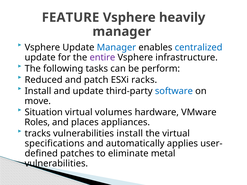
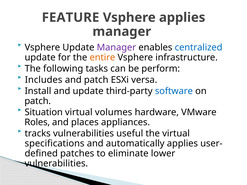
Vsphere heavily: heavily -> applies
Manager at (116, 47) colour: blue -> purple
entire colour: purple -> orange
Reduced: Reduced -> Includes
racks: racks -> versa
move at (38, 101): move -> patch
vulnerabilities install: install -> useful
metal: metal -> lower
